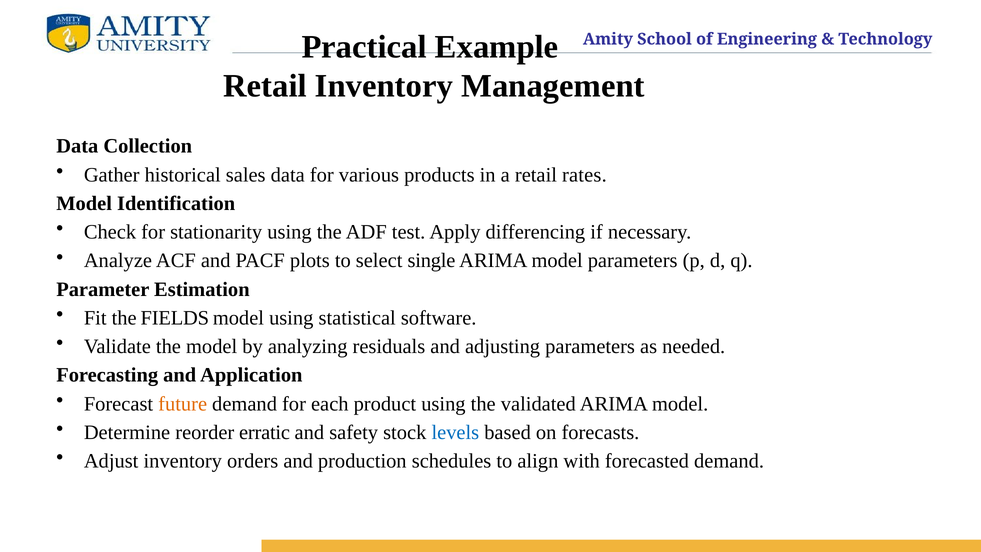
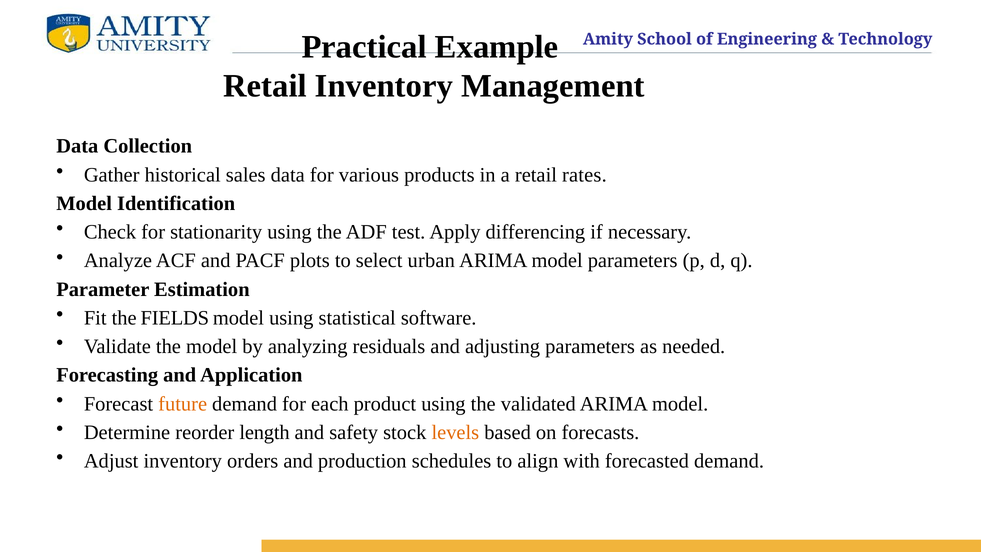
single: single -> urban
erratic: erratic -> length
levels colour: blue -> orange
